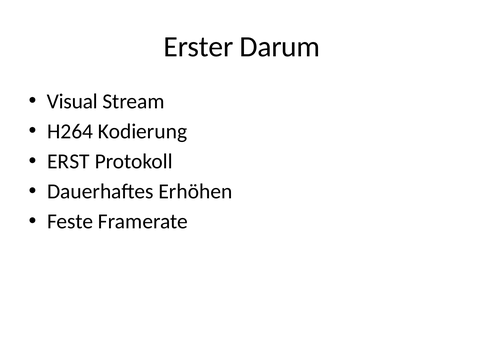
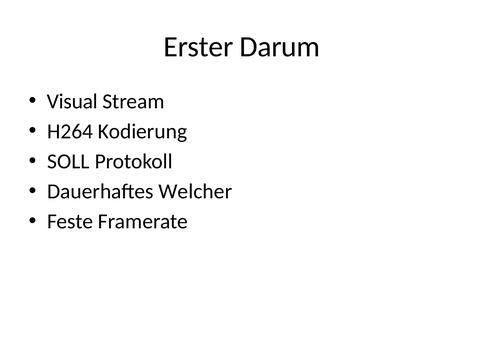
ERST: ERST -> SOLL
Erhöhen: Erhöhen -> Welcher
